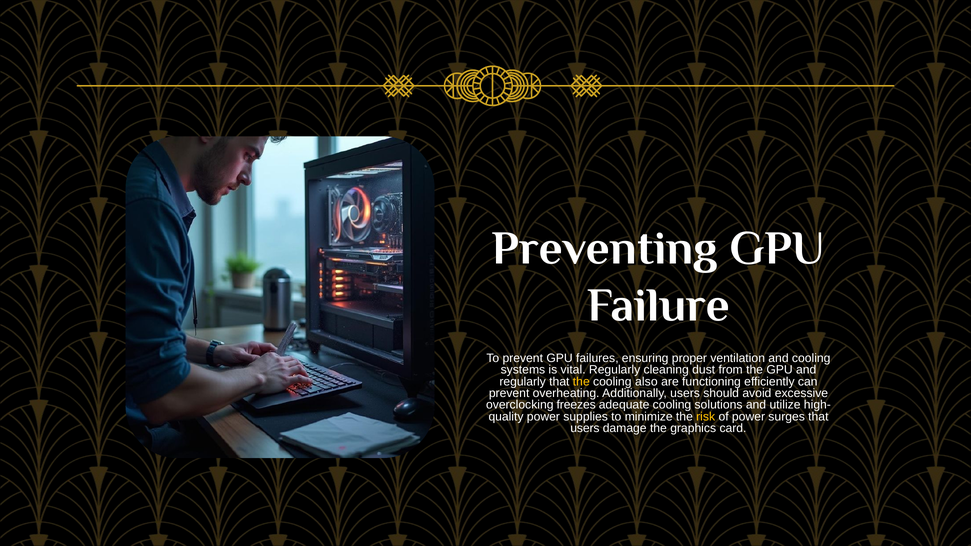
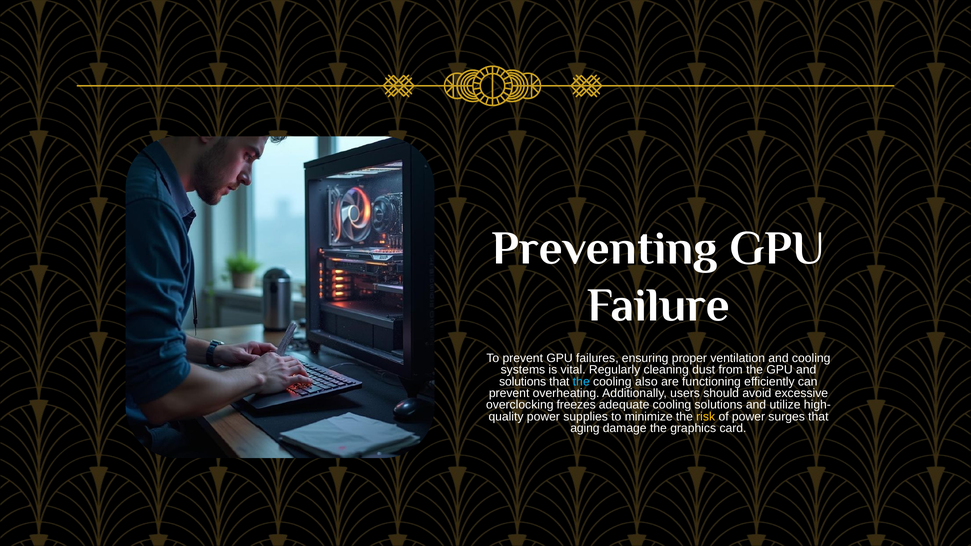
regularly at (523, 382): regularly -> solutions
the at (581, 382) colour: yellow -> light blue
users at (585, 428): users -> aging
